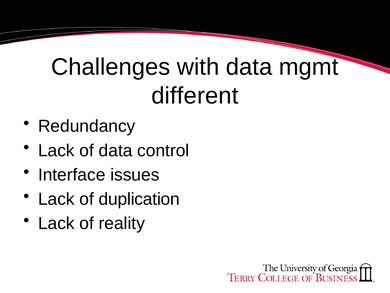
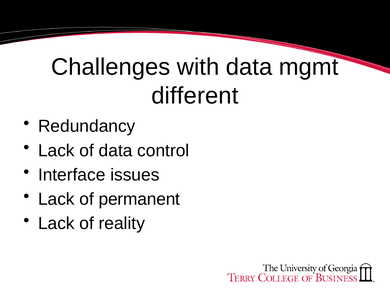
duplication: duplication -> permanent
